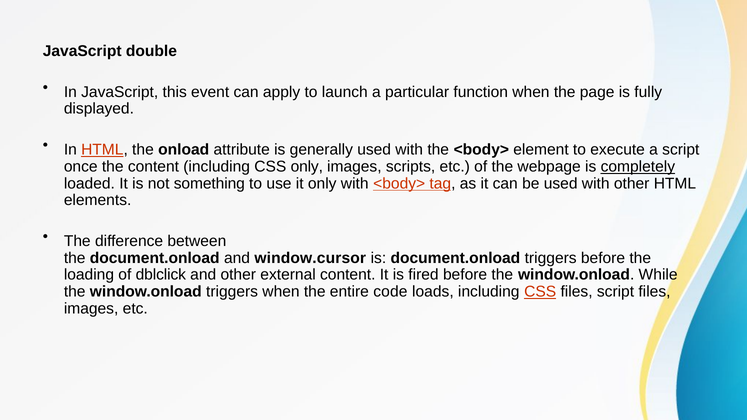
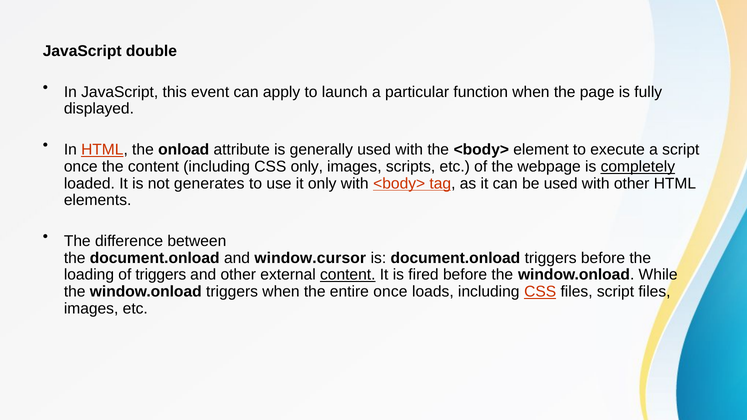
something: something -> generates
of dblclick: dblclick -> triggers
content at (348, 275) underline: none -> present
entire code: code -> once
